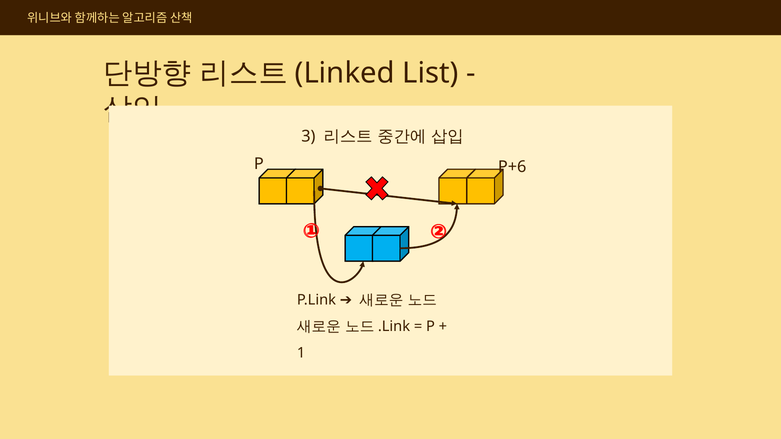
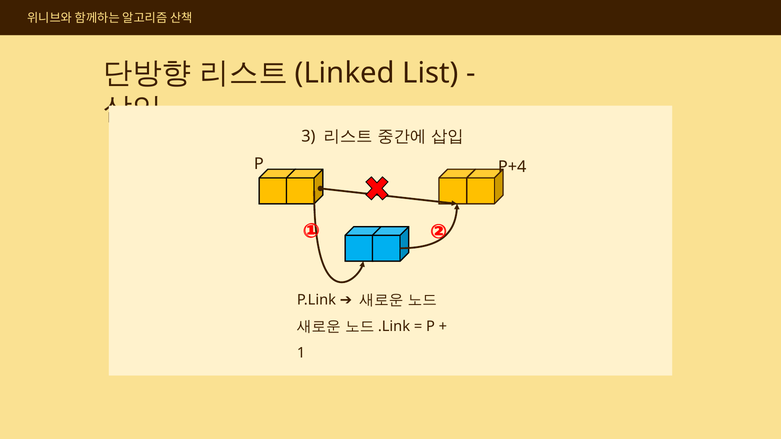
P+6: P+6 -> P+4
